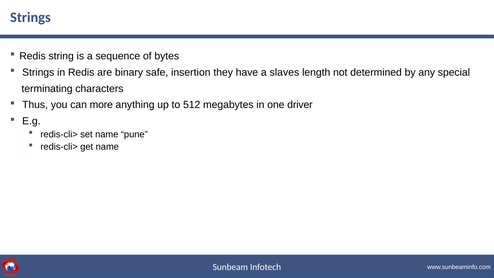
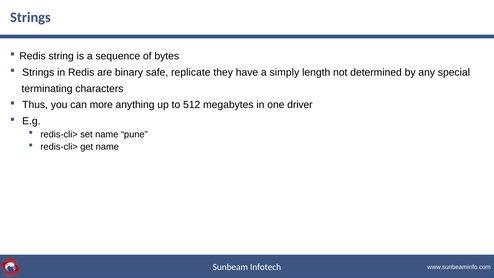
insertion: insertion -> replicate
slaves: slaves -> simply
